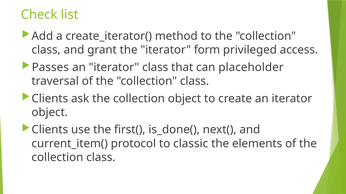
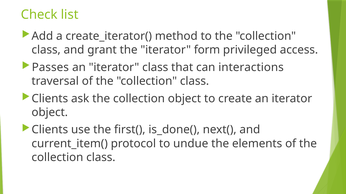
placeholder: placeholder -> interactions
classic: classic -> undue
